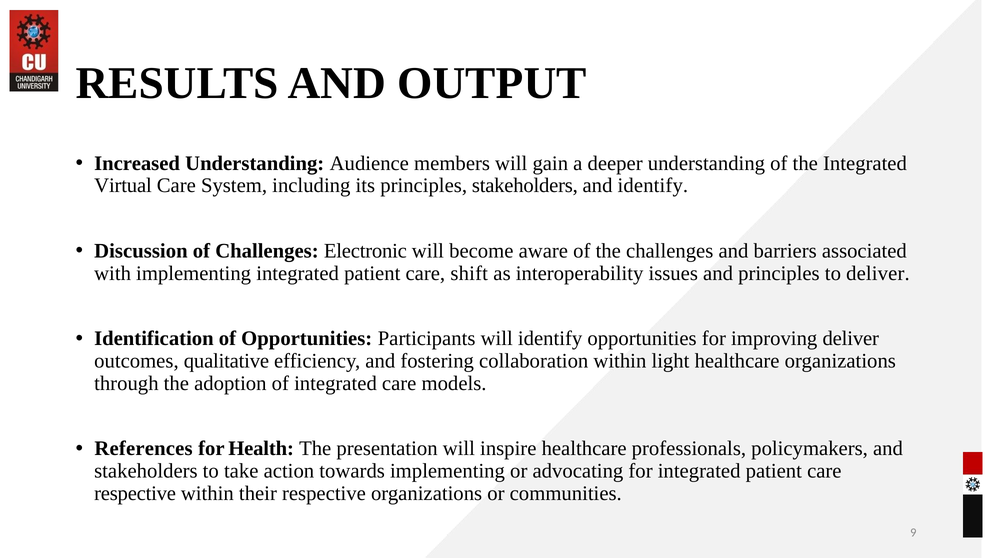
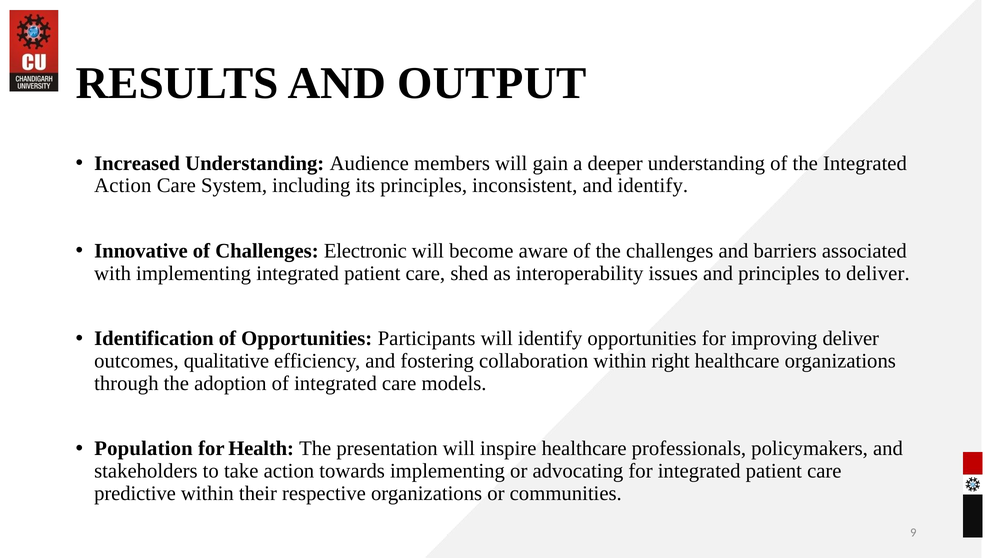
Virtual at (123, 186): Virtual -> Action
principles stakeholders: stakeholders -> inconsistent
Discussion: Discussion -> Innovative
shift: shift -> shed
light: light -> right
References: References -> Population
respective at (135, 493): respective -> predictive
